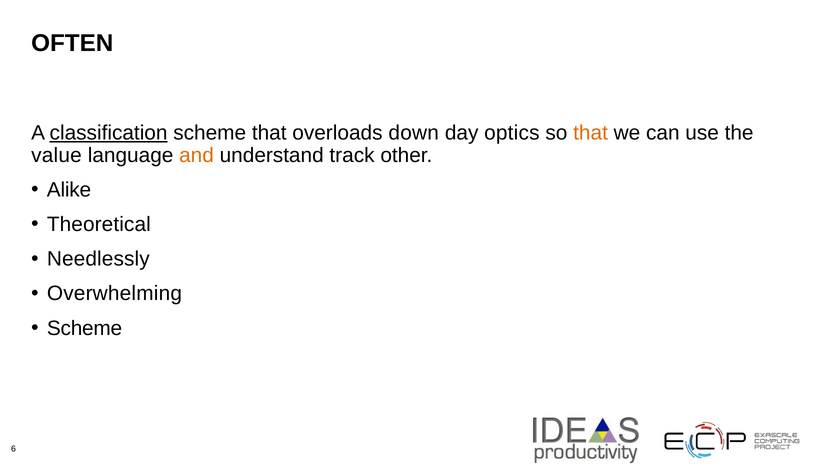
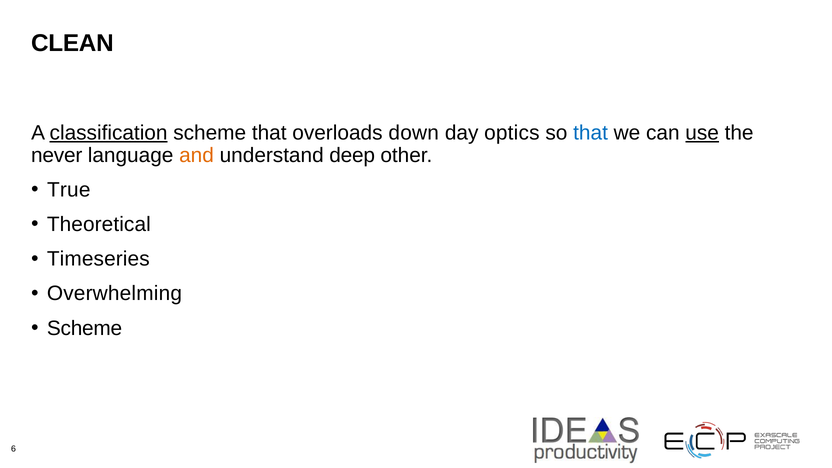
OFTEN: OFTEN -> CLEAN
that at (591, 133) colour: orange -> blue
use underline: none -> present
value: value -> never
track: track -> deep
Alike: Alike -> True
Needlessly: Needlessly -> Timeseries
